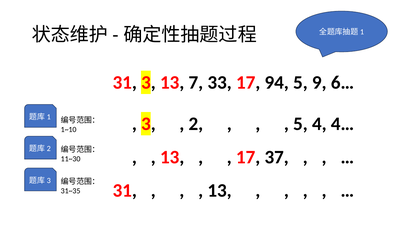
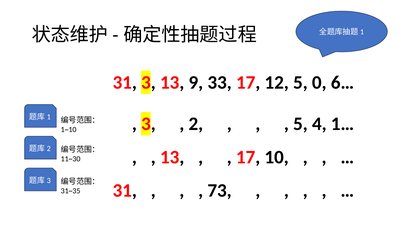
7: 7 -> 9
94: 94 -> 12
9: 9 -> 0
4…: 4… -> 1…
37: 37 -> 10
2 13: 13 -> 73
